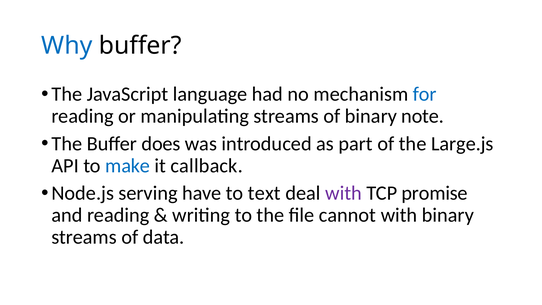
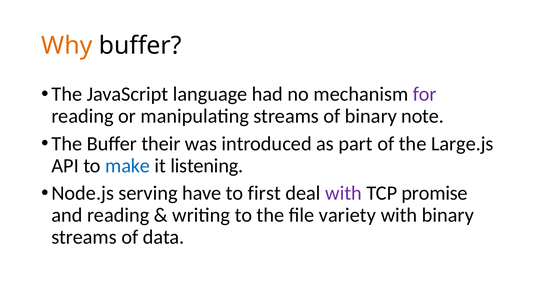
Why colour: blue -> orange
for colour: blue -> purple
does: does -> their
callback: callback -> listening
text: text -> first
cannot: cannot -> variety
